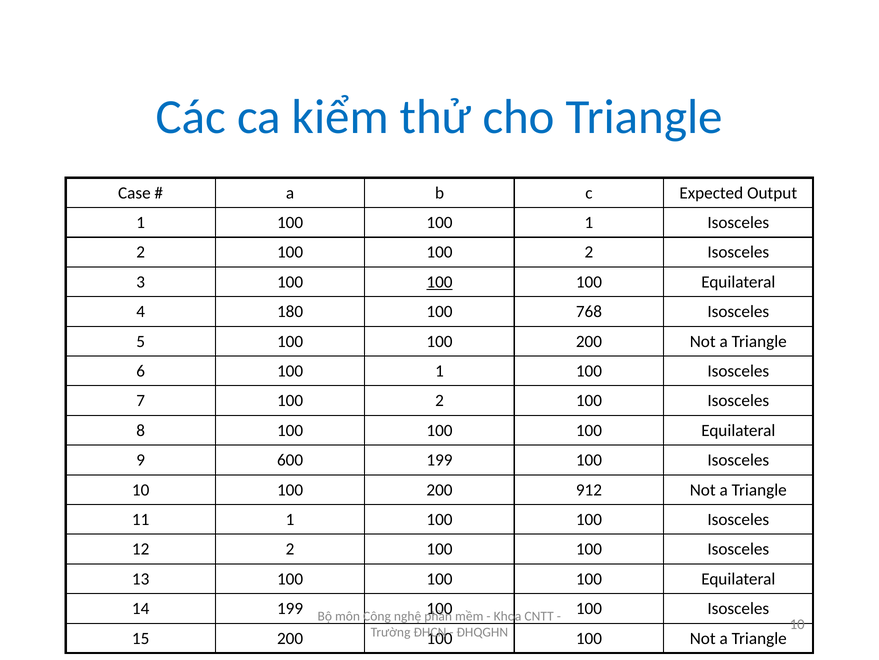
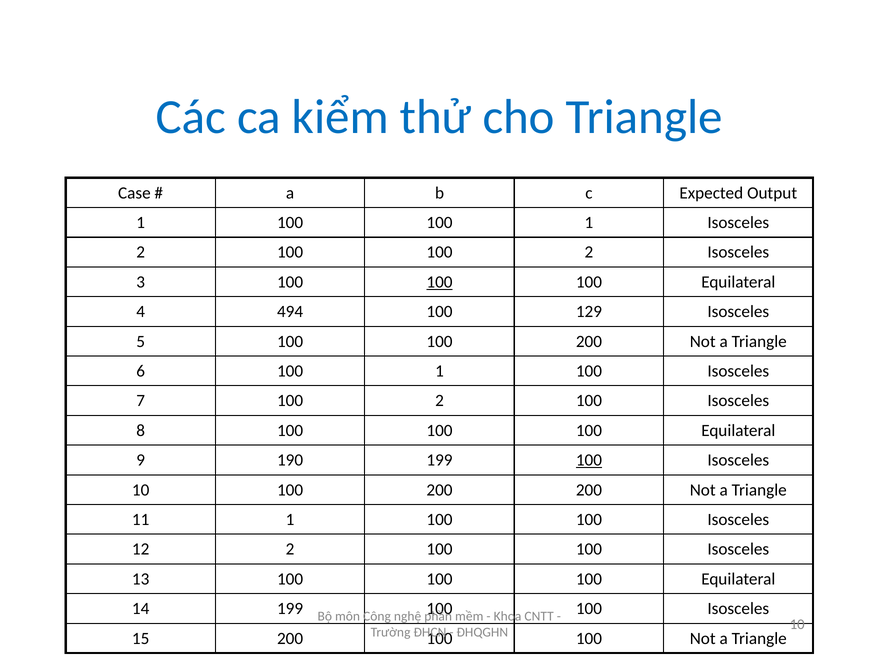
180: 180 -> 494
768: 768 -> 129
600: 600 -> 190
100 at (589, 460) underline: none -> present
200 912: 912 -> 200
